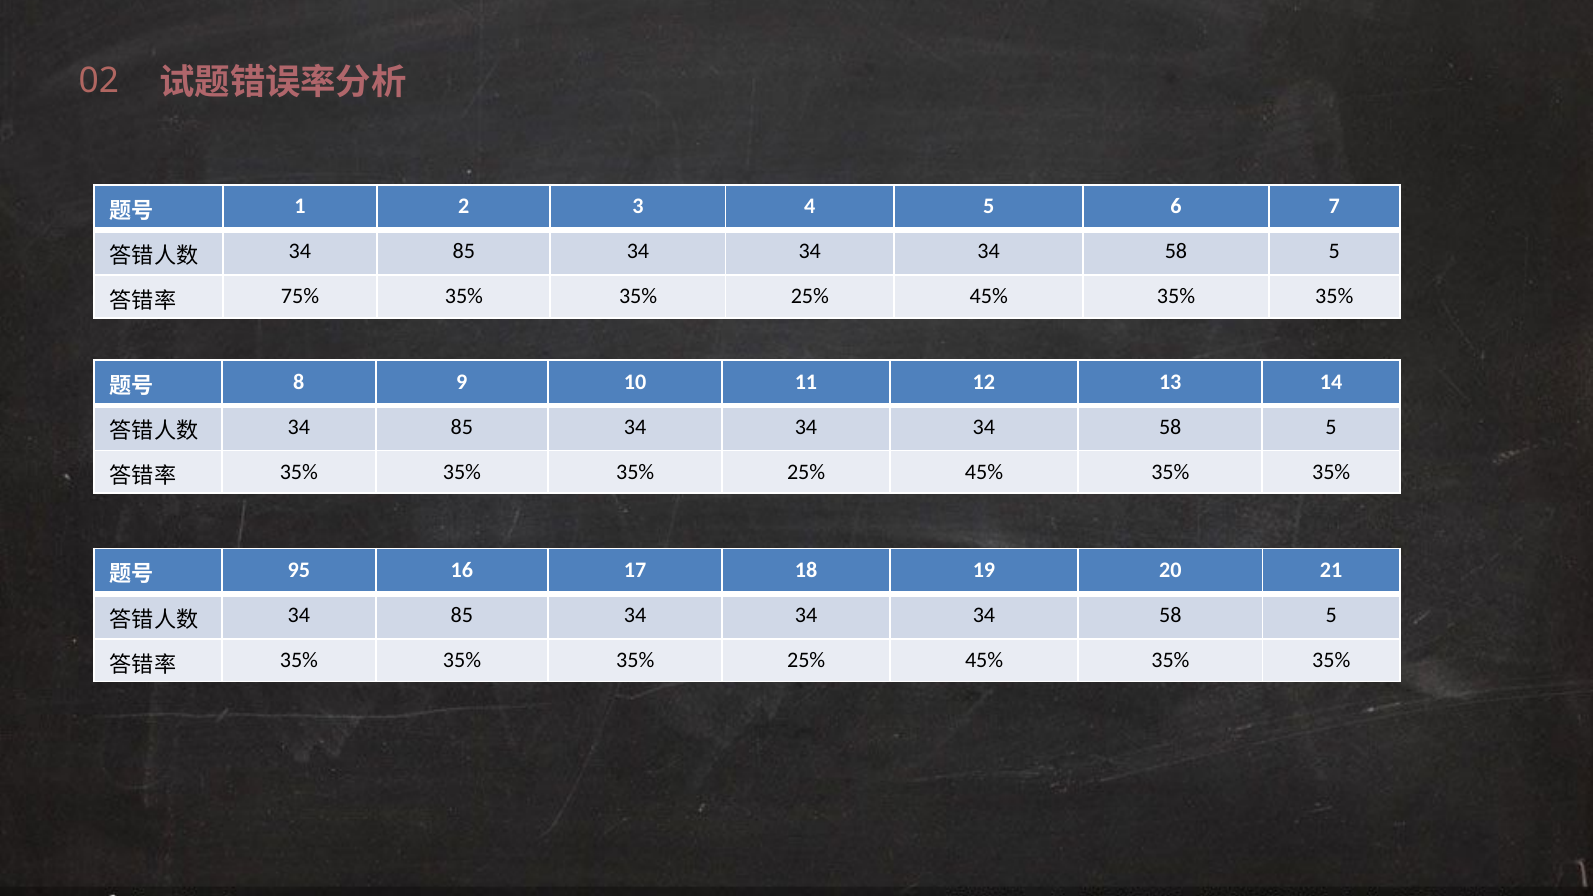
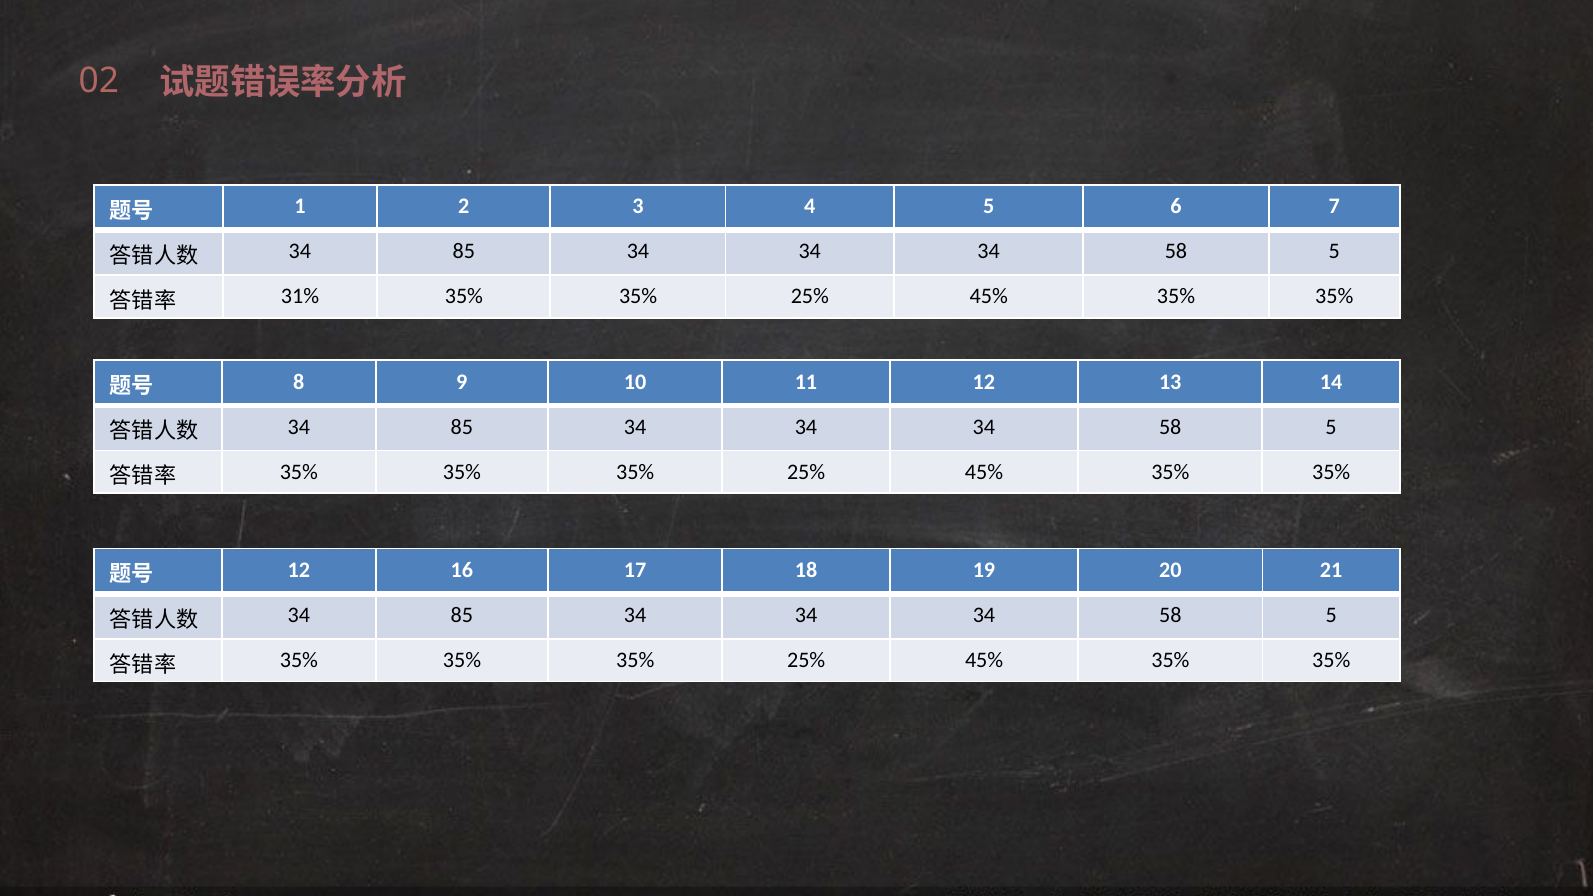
75%: 75% -> 31%
95 at (299, 570): 95 -> 12
